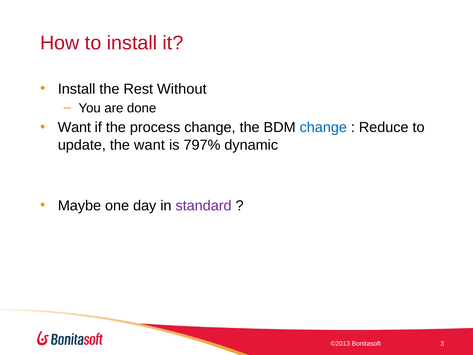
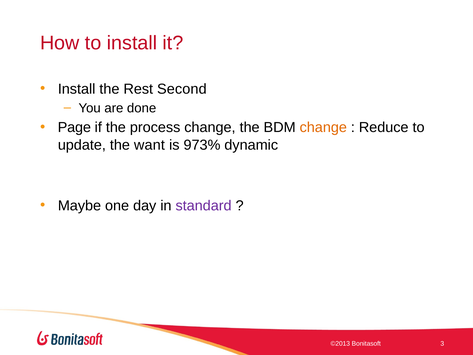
Without: Without -> Second
Want at (74, 127): Want -> Page
change at (323, 127) colour: blue -> orange
797%: 797% -> 973%
